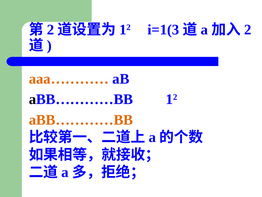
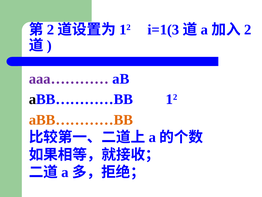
aaa………… colour: orange -> purple
